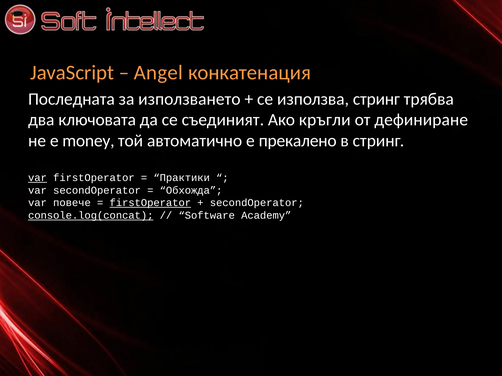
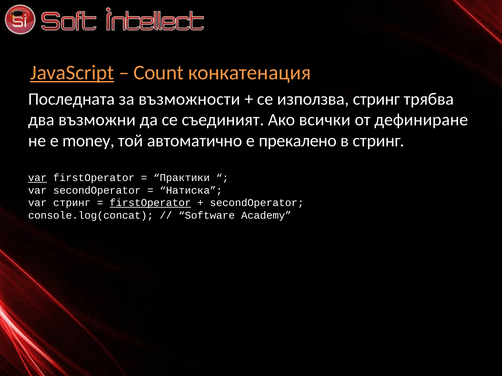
JavaScript underline: none -> present
Angel: Angel -> Count
използването: използването -> възможности
ключовата: ключовата -> възможни
кръгли: кръгли -> всички
Обхожда: Обхожда -> Натиска
var повече: повече -> стринг
console.log(concat underline: present -> none
